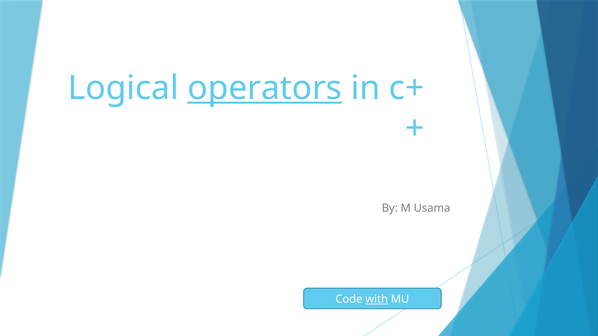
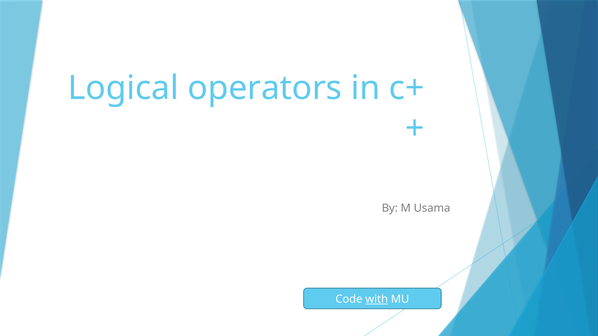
operators underline: present -> none
